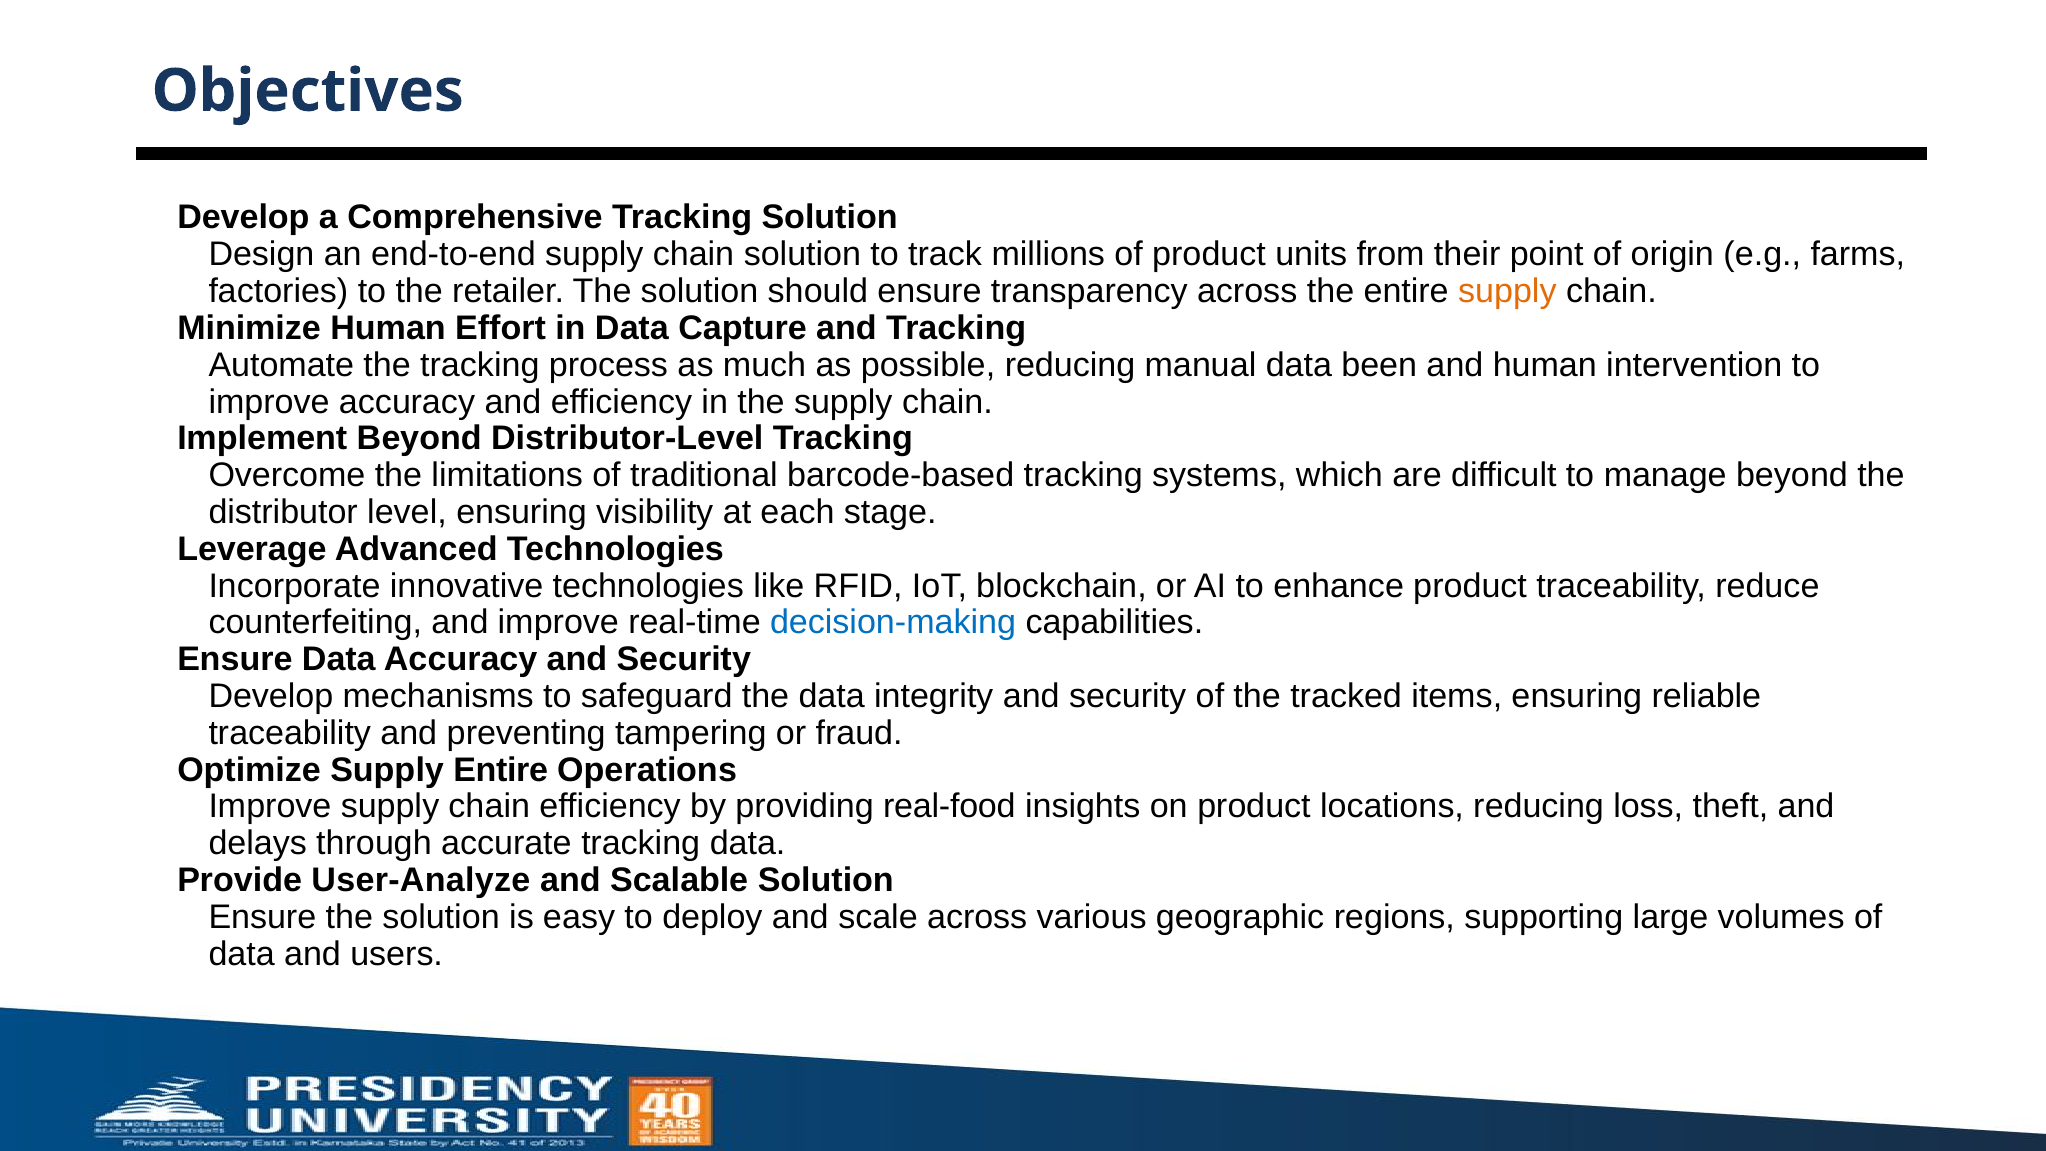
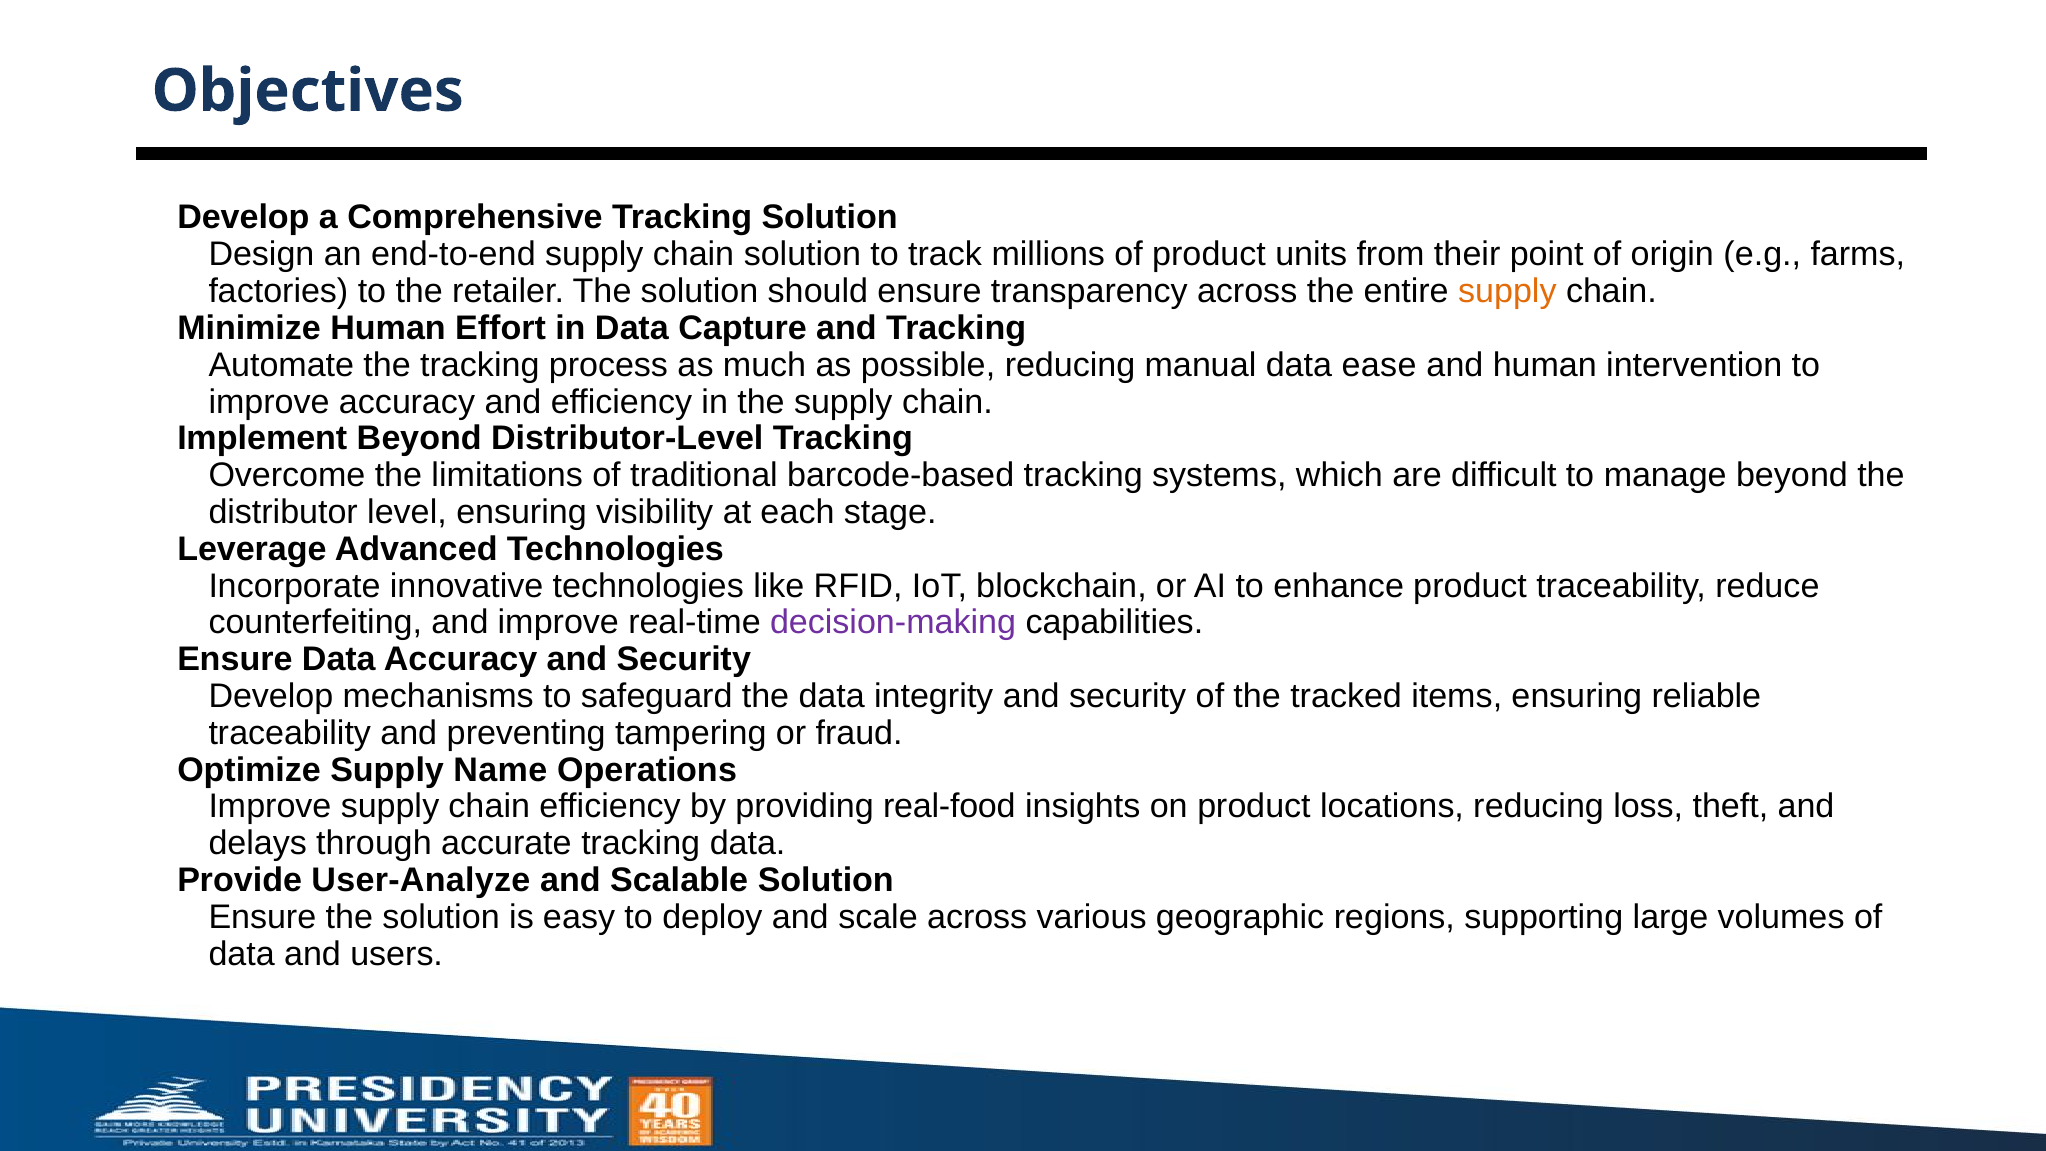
been: been -> ease
decision-making colour: blue -> purple
Supply Entire: Entire -> Name
